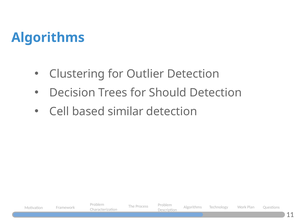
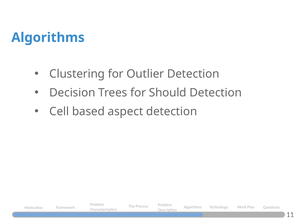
similar: similar -> aspect
